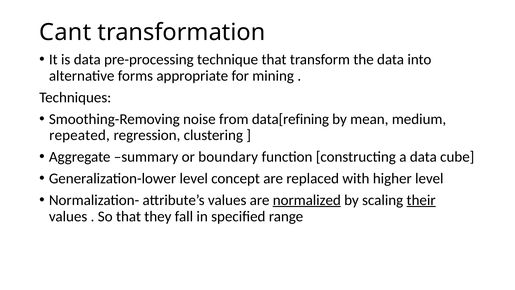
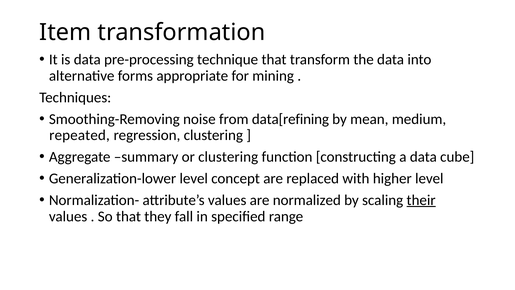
Cant: Cant -> Item
or boundary: boundary -> clustering
normalized underline: present -> none
